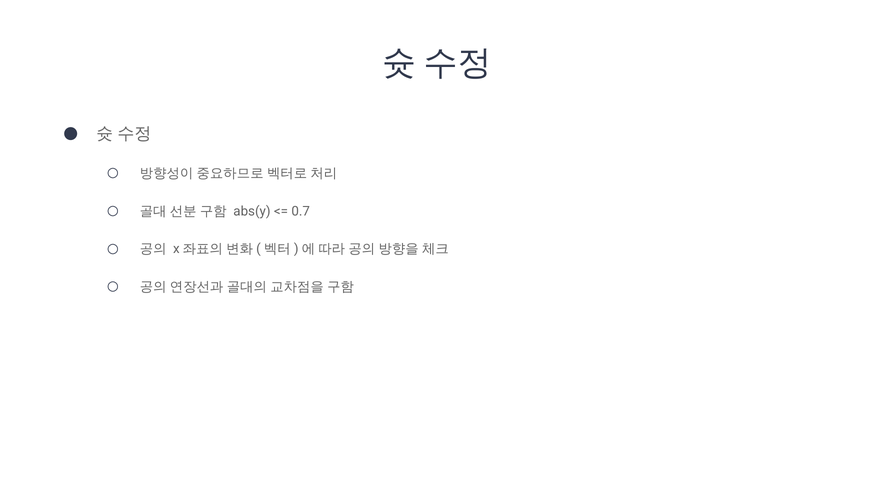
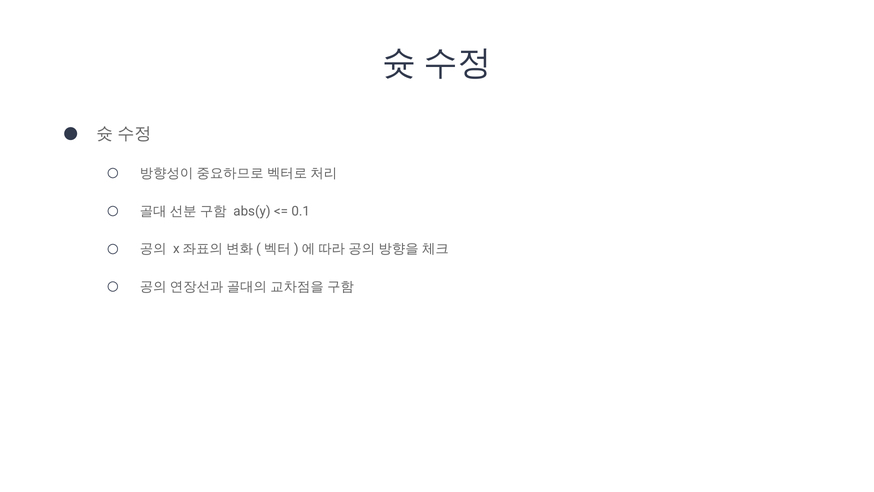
0.7: 0.7 -> 0.1
